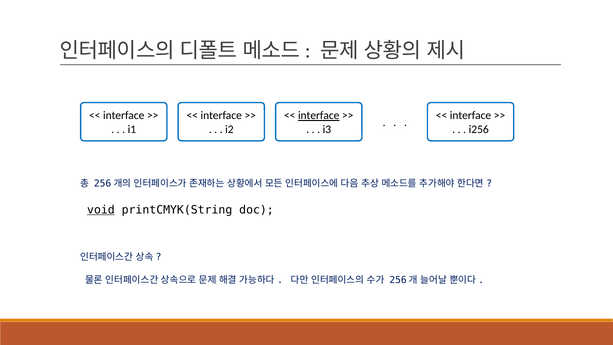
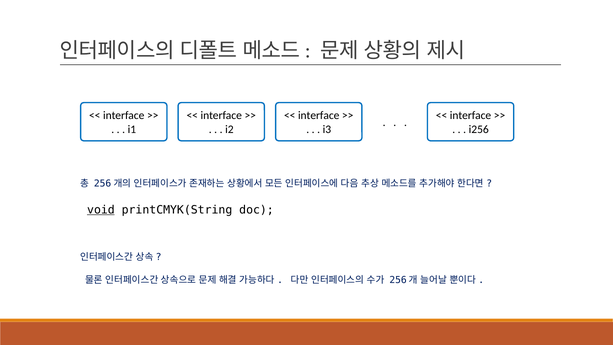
interface at (319, 116) underline: present -> none
